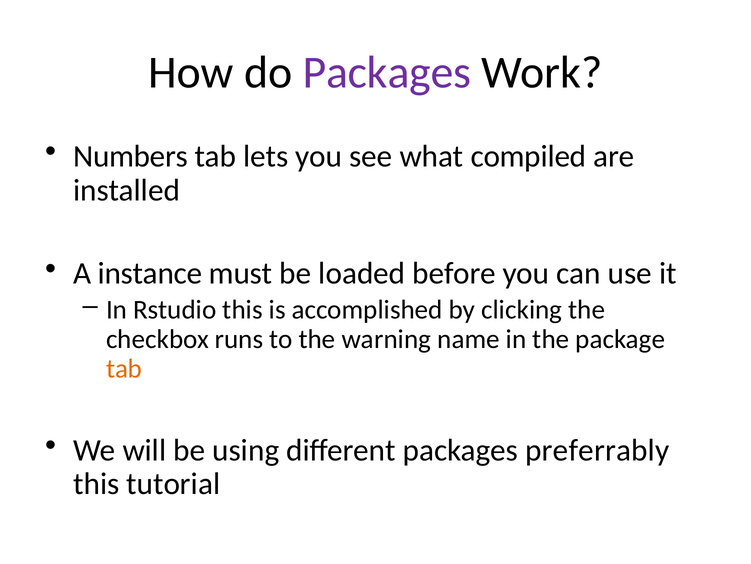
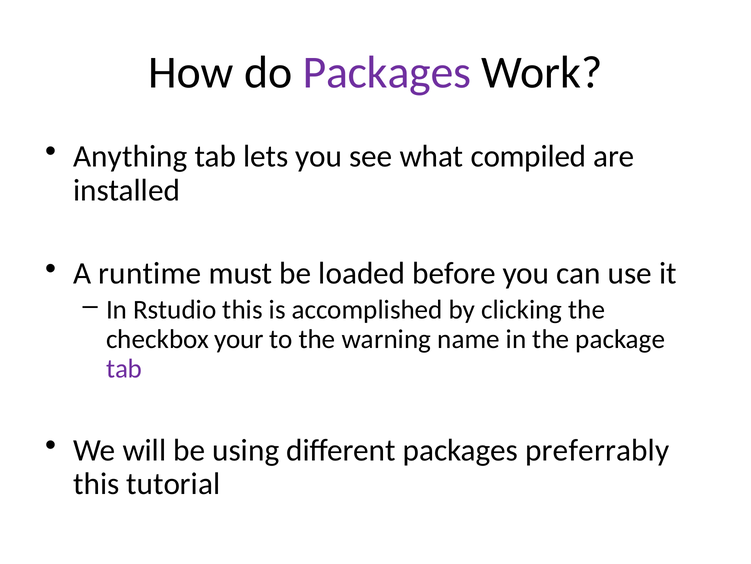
Numbers: Numbers -> Anything
instance: instance -> runtime
runs: runs -> your
tab at (124, 368) colour: orange -> purple
